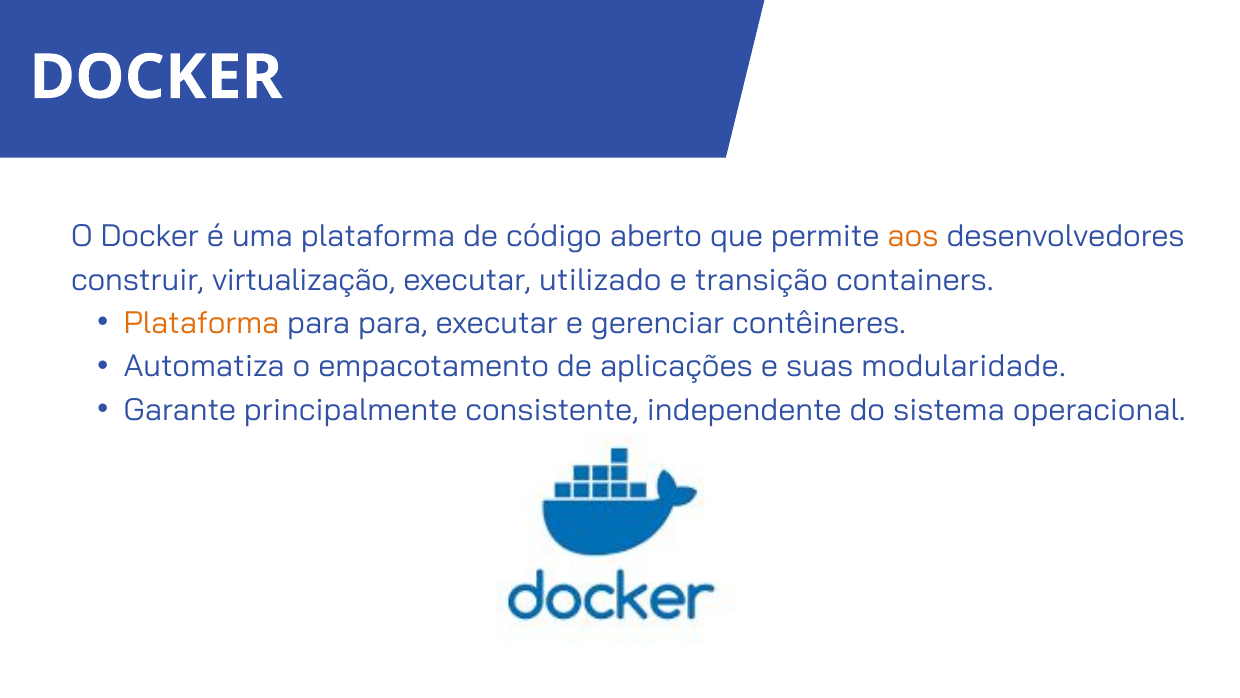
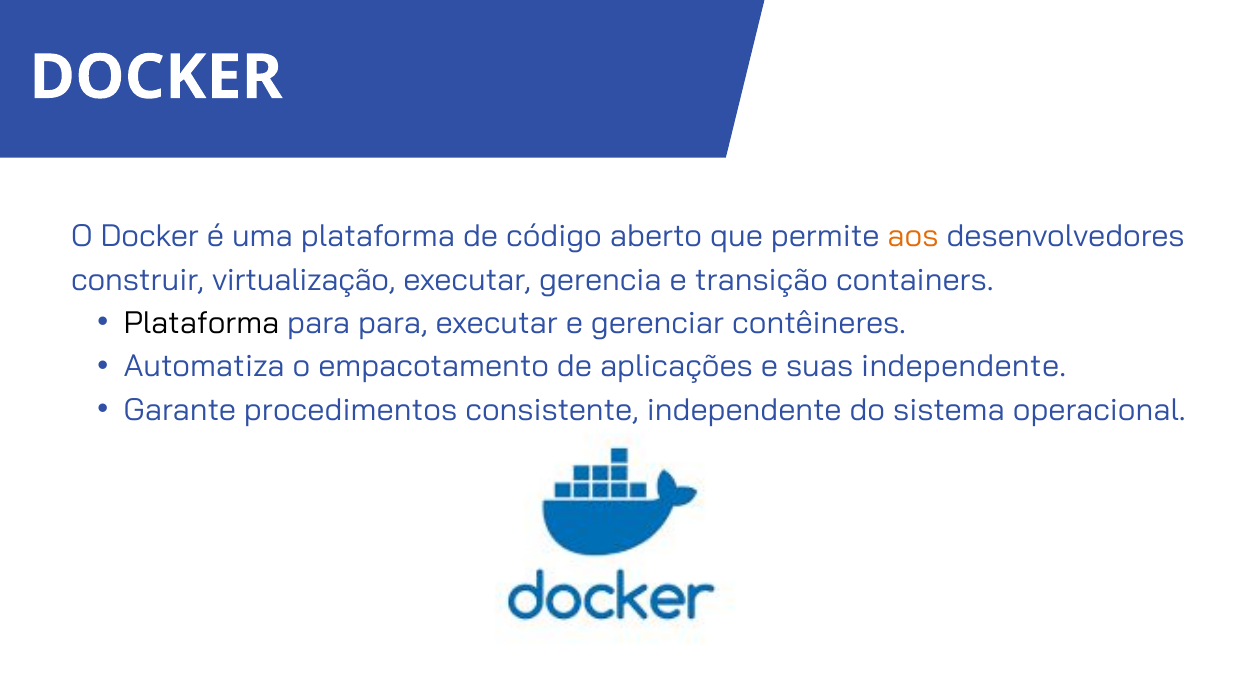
utilizado: utilizado -> gerencia
Plataforma at (202, 323) colour: orange -> black
suas modularidade: modularidade -> independente
principalmente: principalmente -> procedimentos
